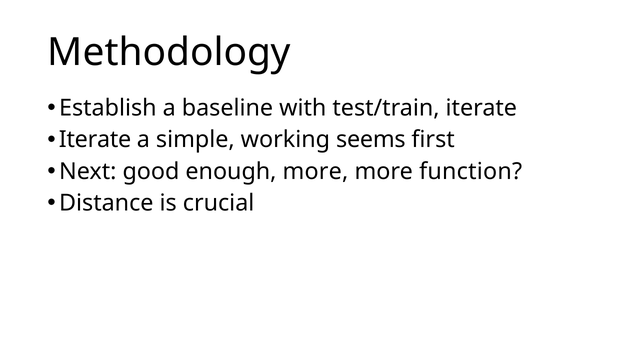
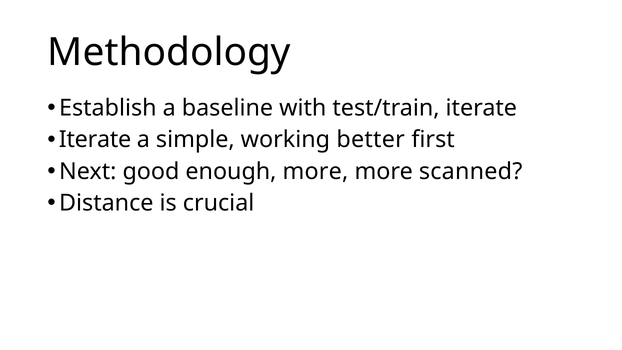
seems: seems -> better
function: function -> scanned
